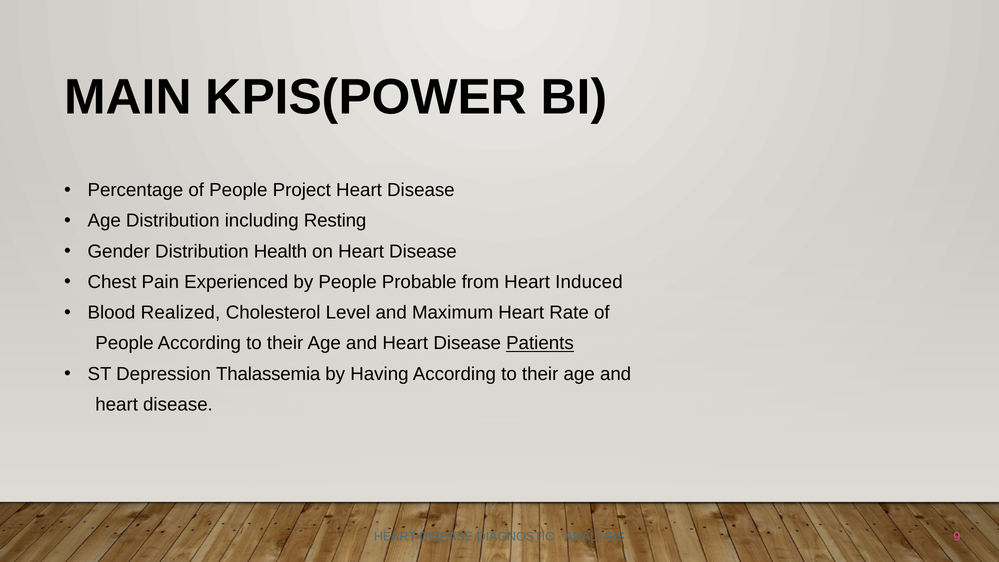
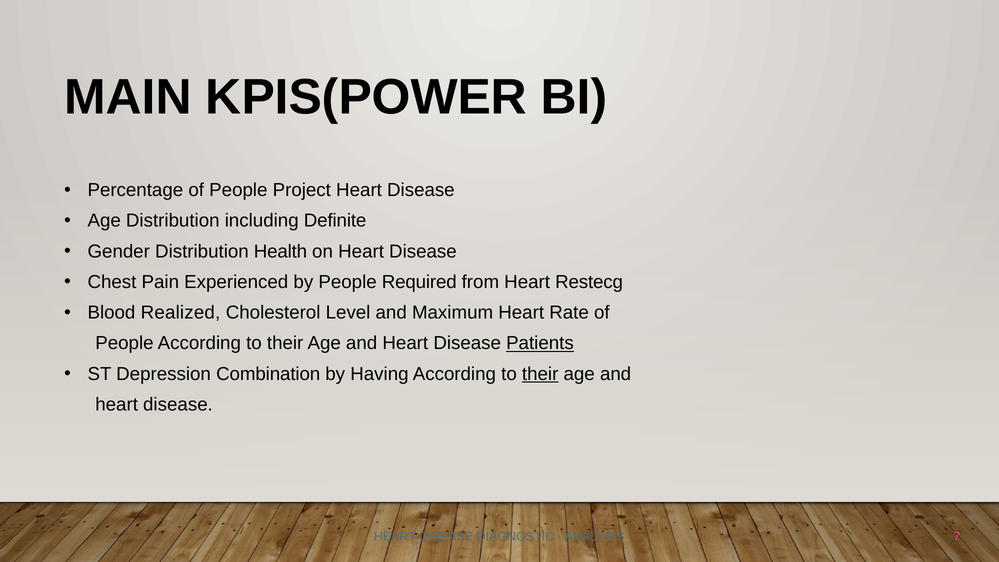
Resting: Resting -> Definite
Probable: Probable -> Required
Induced: Induced -> Restecg
Thalassemia: Thalassemia -> Combination
their at (540, 374) underline: none -> present
9: 9 -> 7
